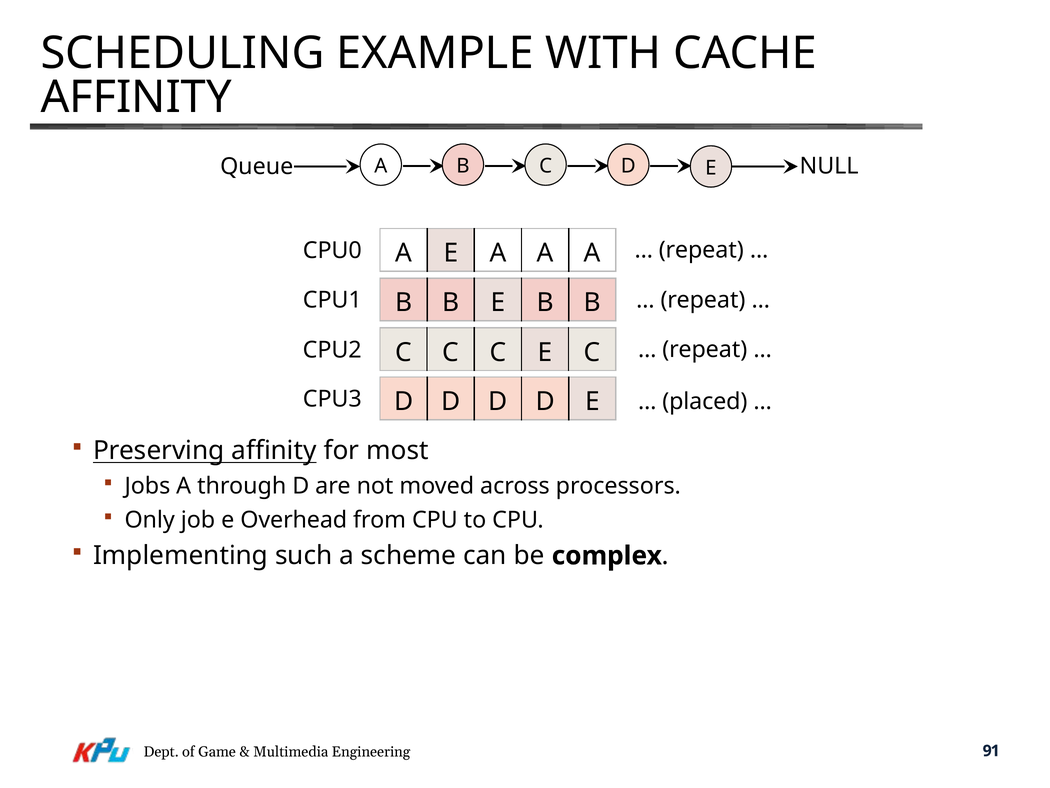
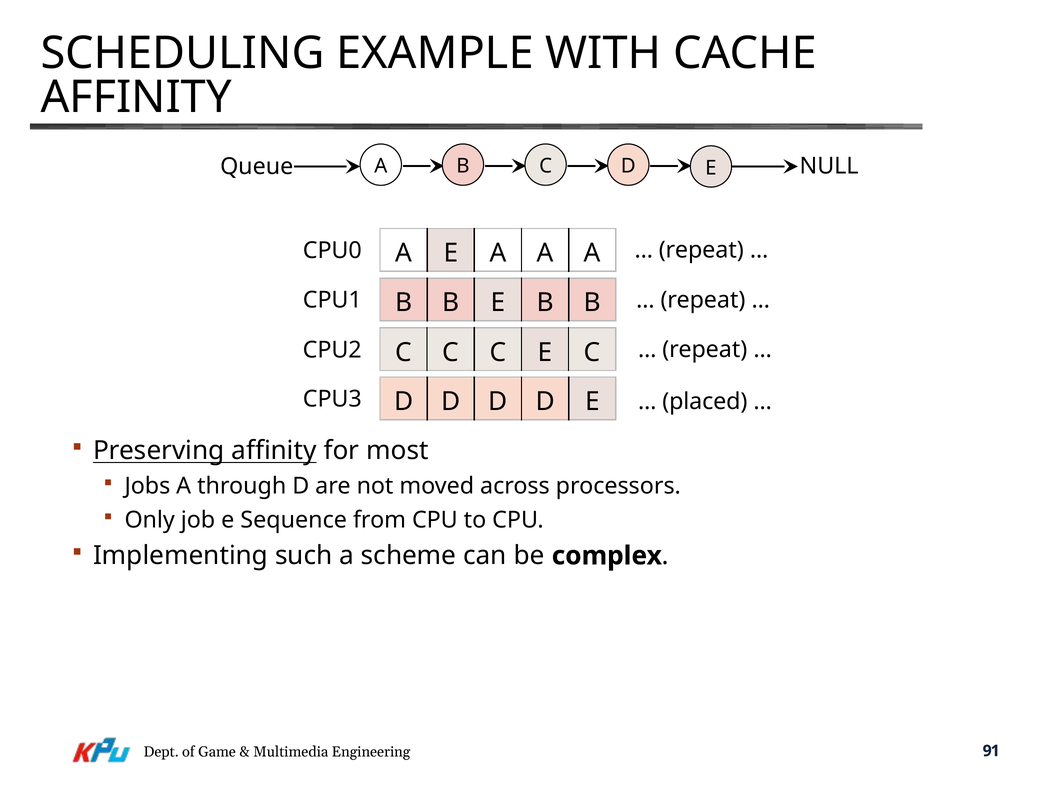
Overhead: Overhead -> Sequence
